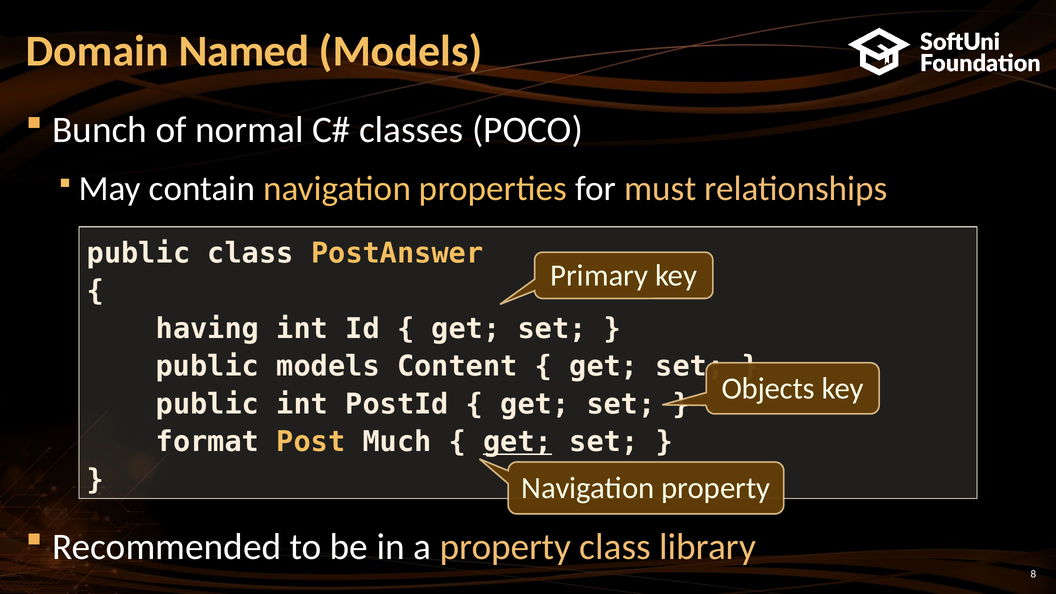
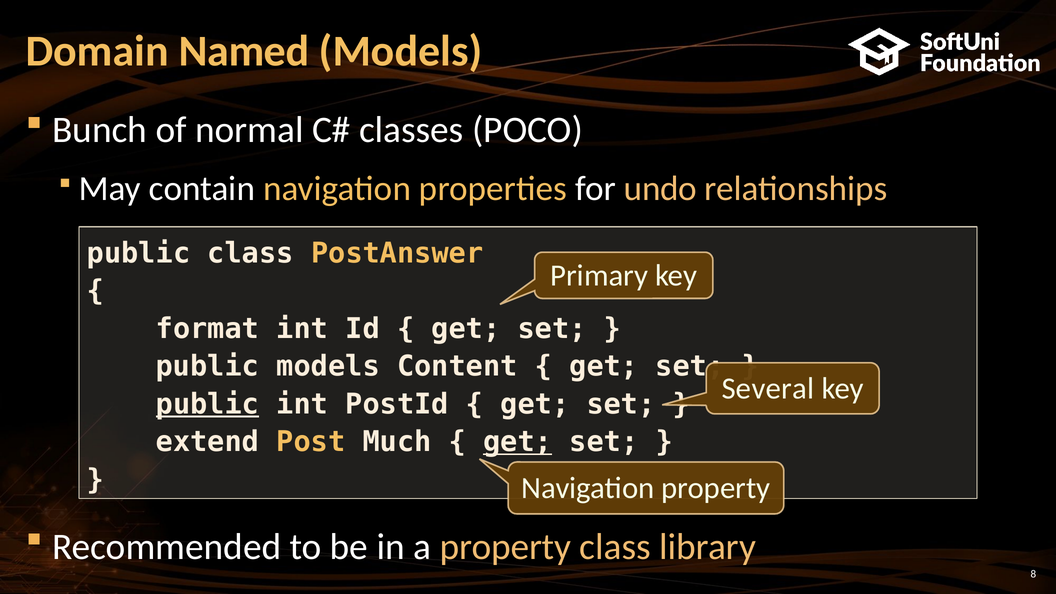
must: must -> undo
having: having -> format
Objects: Objects -> Several
public at (207, 404) underline: none -> present
format: format -> extend
